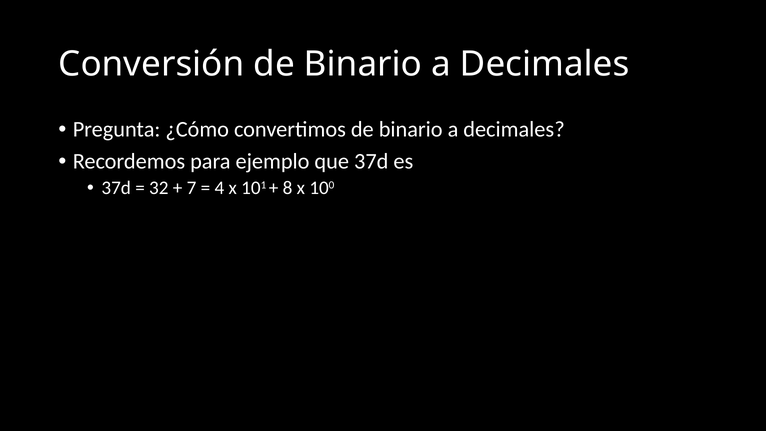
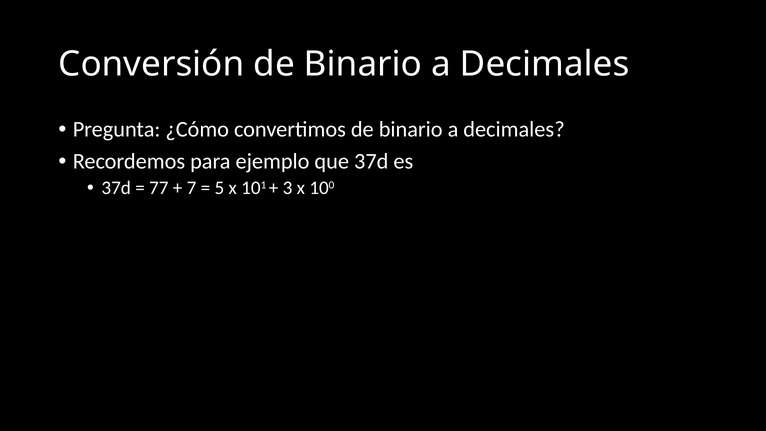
32: 32 -> 77
4: 4 -> 5
8: 8 -> 3
